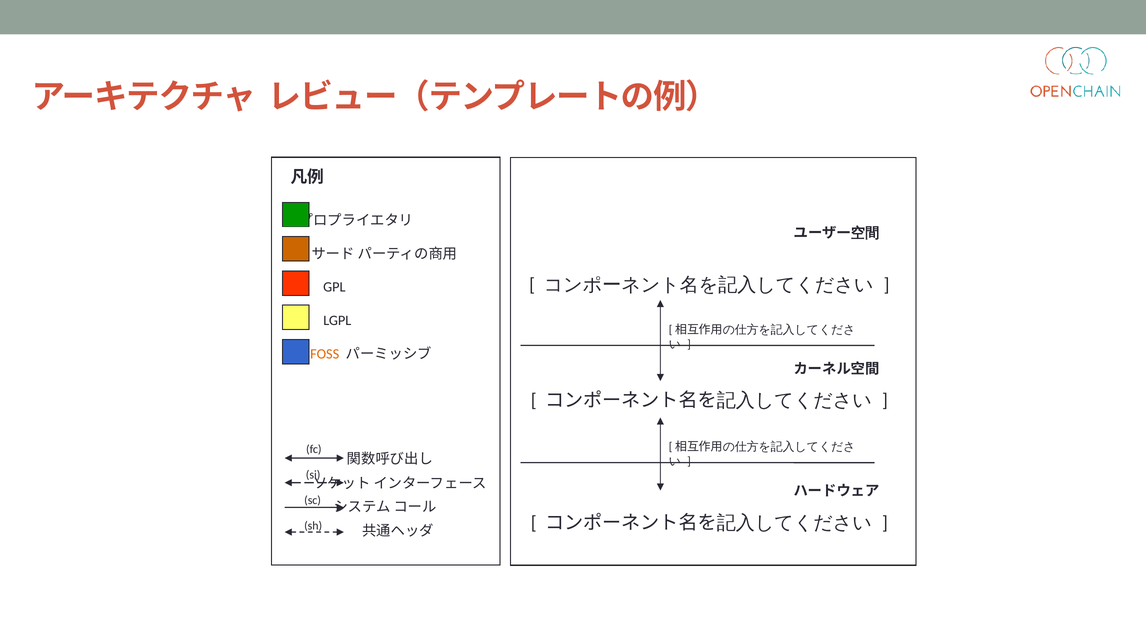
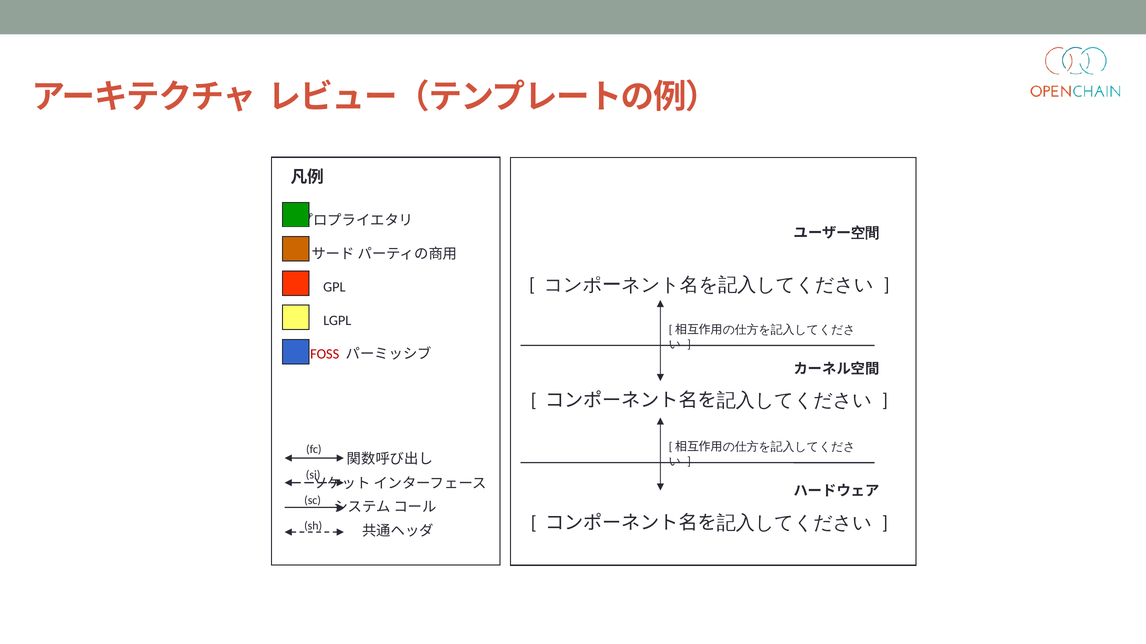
FOSS colour: orange -> red
